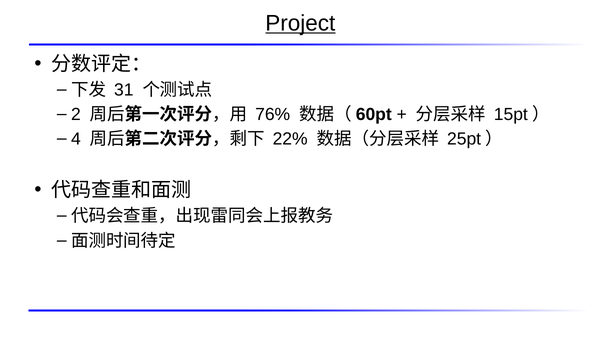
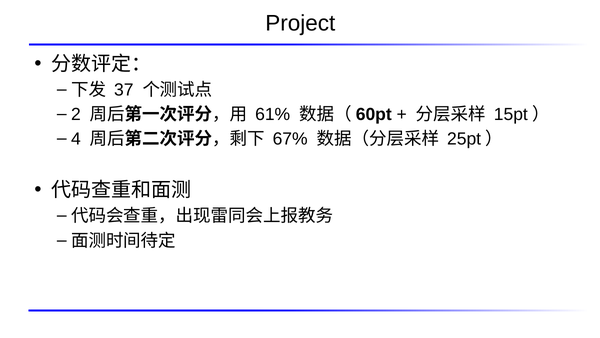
Project underline: present -> none
31: 31 -> 37
76%: 76% -> 61%
22%: 22% -> 67%
